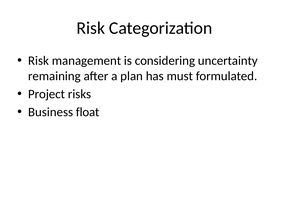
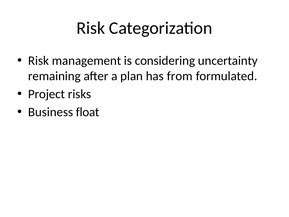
must: must -> from
